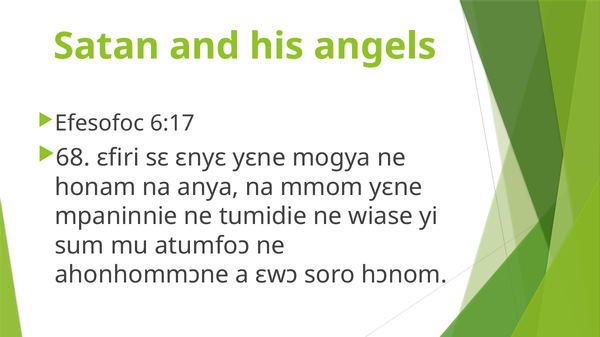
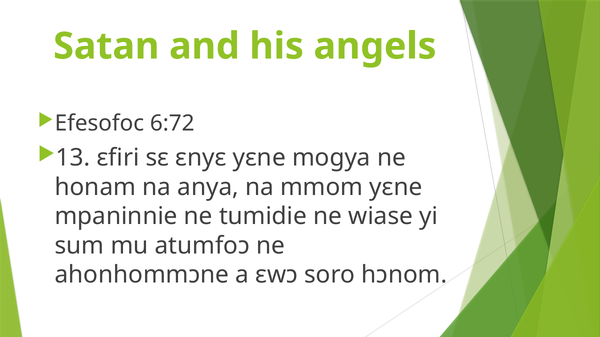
6:17: 6:17 -> 6:72
68: 68 -> 13
